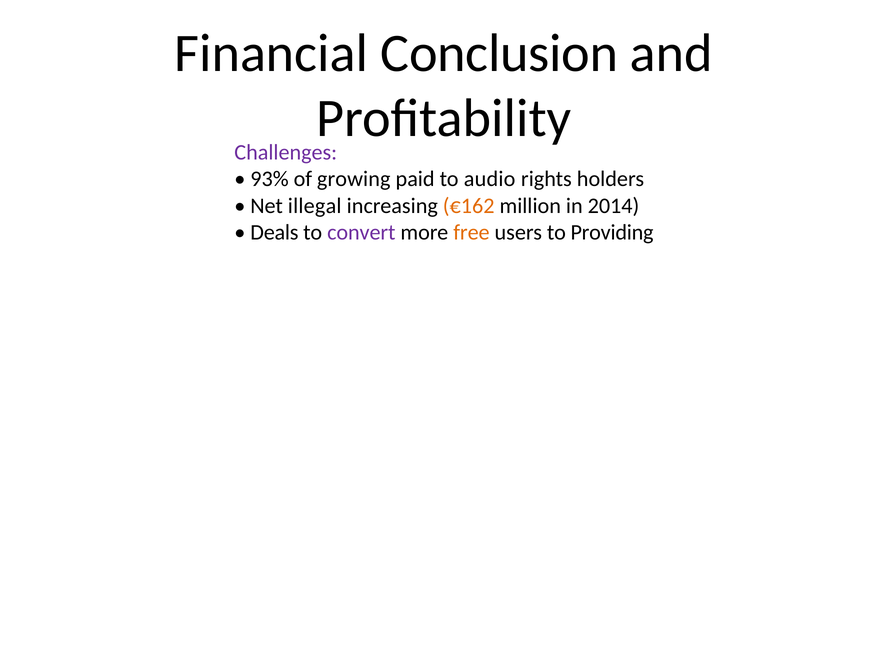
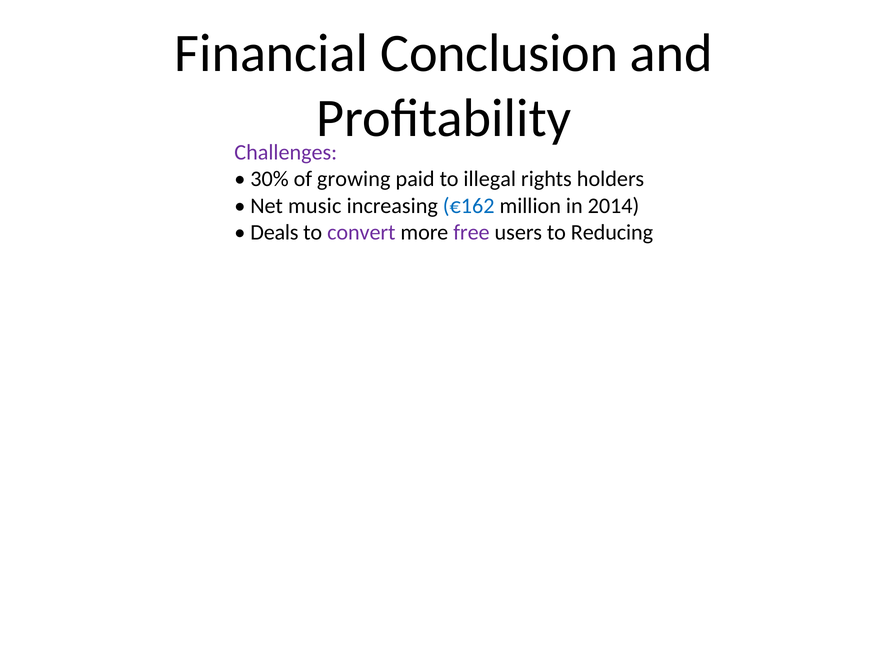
93%: 93% -> 30%
audio: audio -> illegal
illegal: illegal -> music
€162 colour: orange -> blue
free colour: orange -> purple
Providing: Providing -> Reducing
